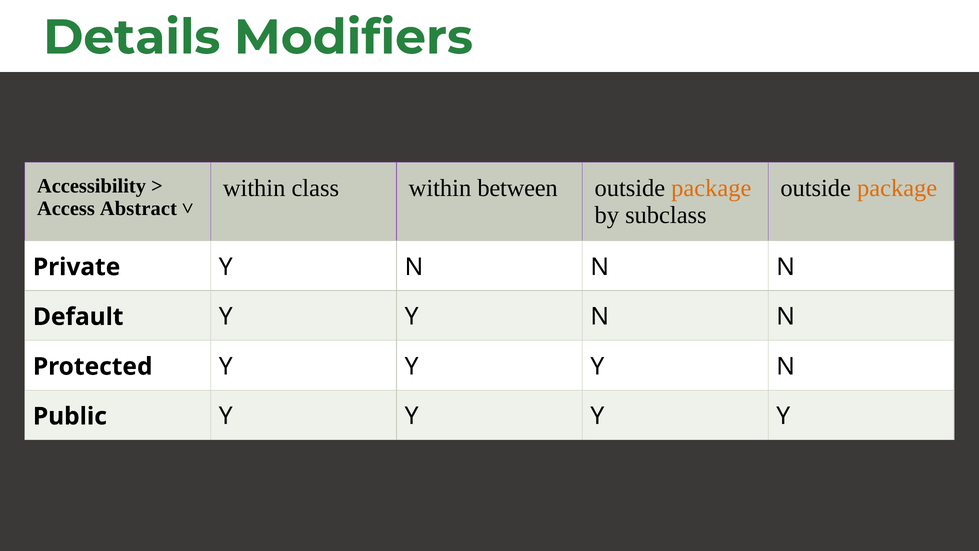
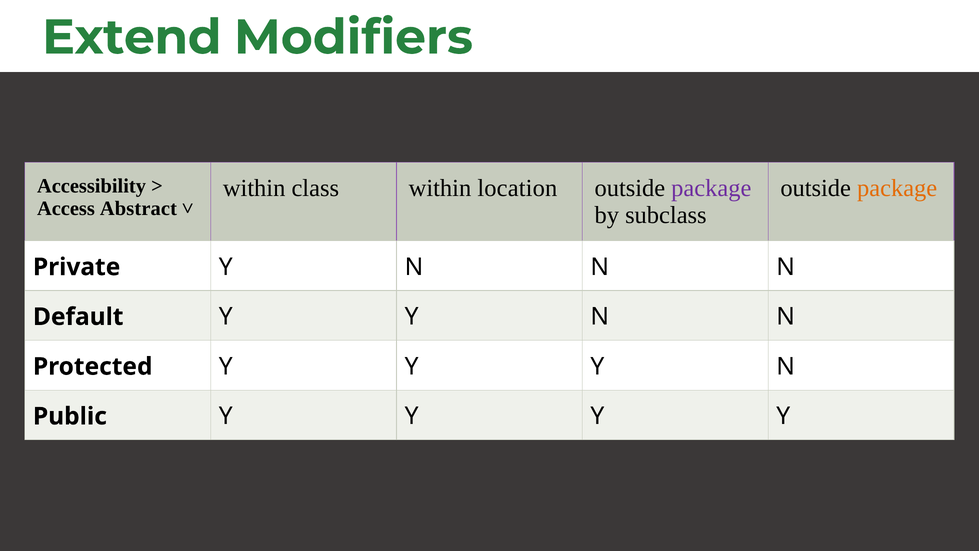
Details: Details -> Extend
between: between -> location
package at (711, 188) colour: orange -> purple
